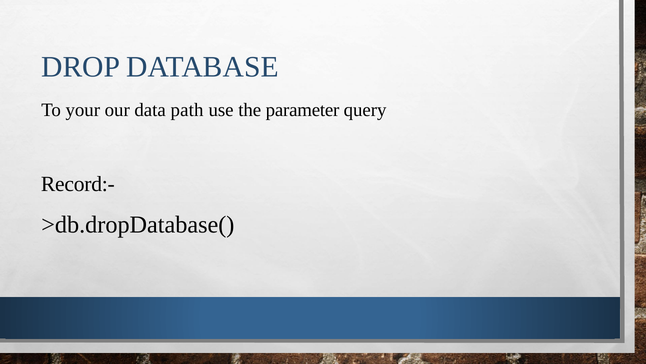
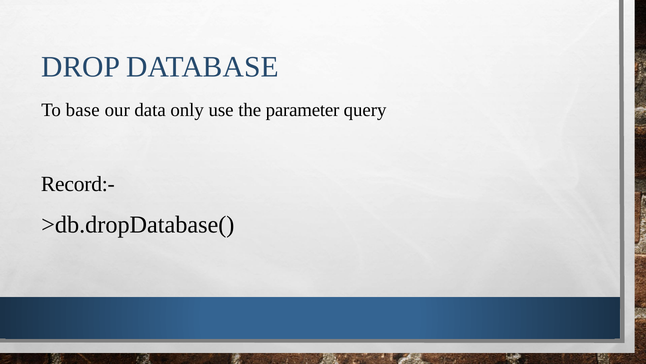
your: your -> base
path: path -> only
